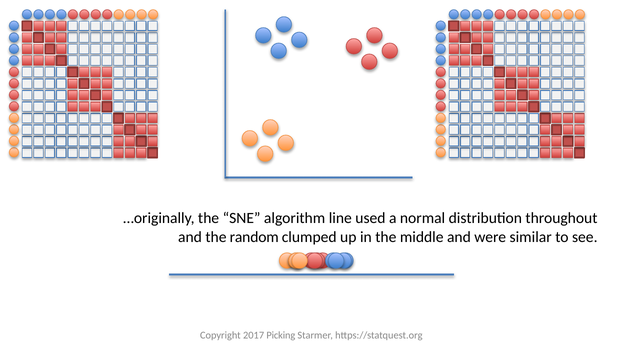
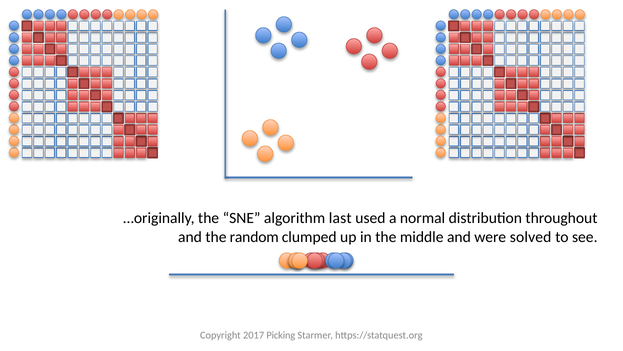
line: line -> last
similar: similar -> solved
